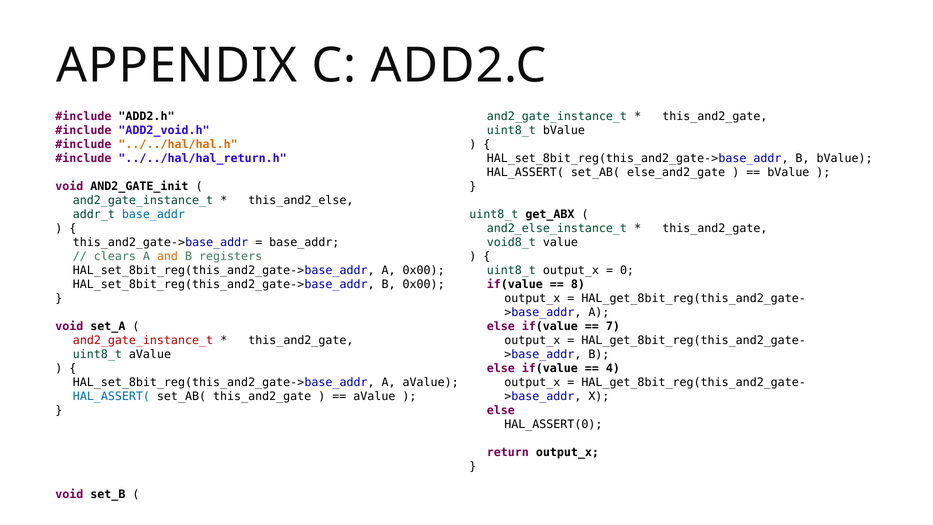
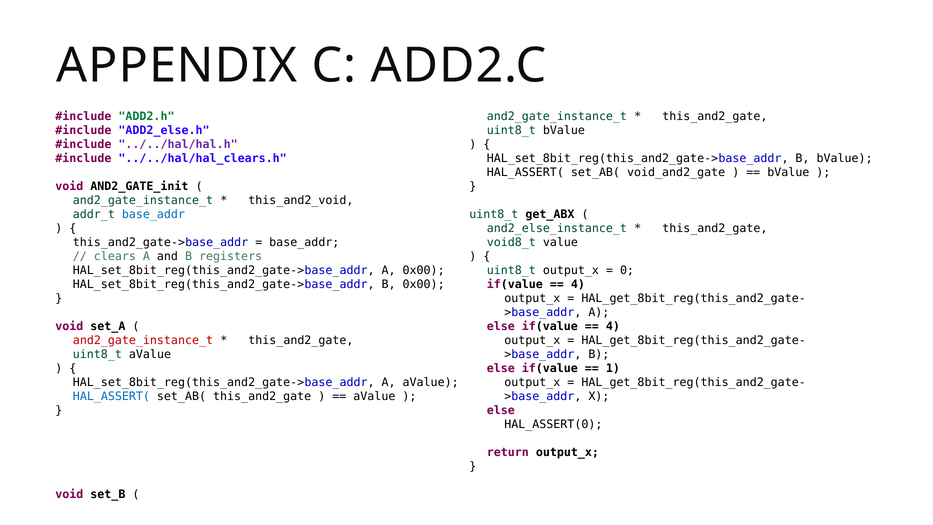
ADD2.h colour: black -> green
ADD2_void.h: ADD2_void.h -> ADD2_else.h
../../hal/hal.h colour: orange -> purple
../../hal/hal_return.h: ../../hal/hal_return.h -> ../../hal/hal_clears.h
else_and2_gate: else_and2_gate -> void_and2_gate
this_and2_else: this_and2_else -> this_and2_void
and colour: orange -> black
8 at (578, 284): 8 -> 4
7 at (613, 326): 7 -> 4
4: 4 -> 1
